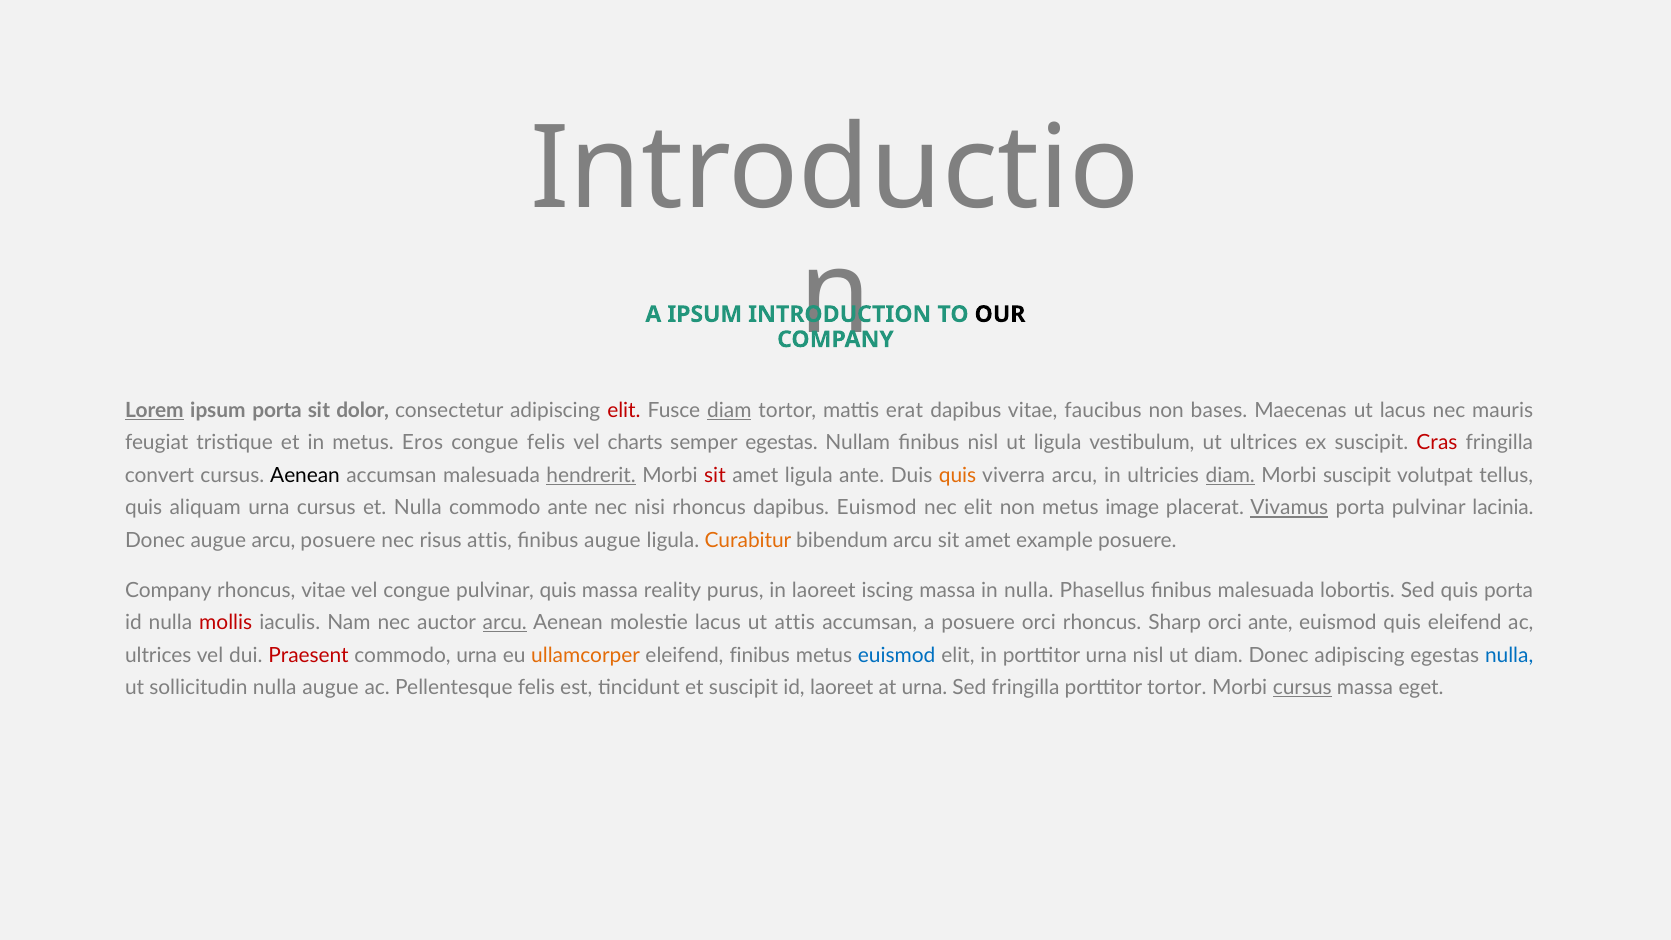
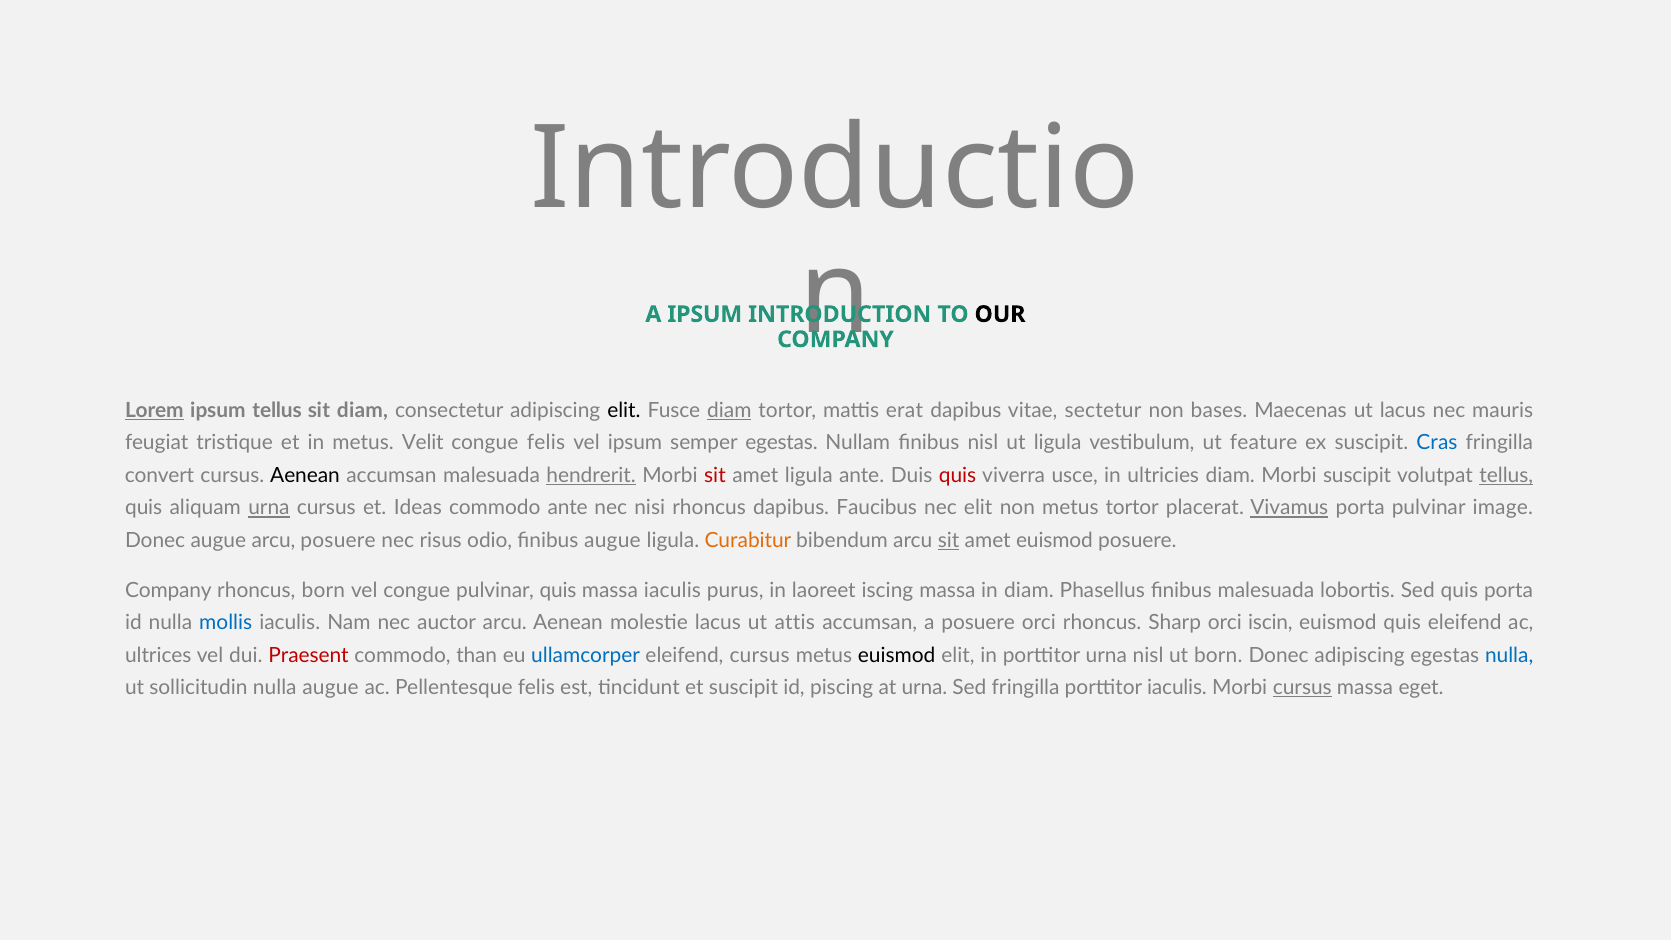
ipsum porta: porta -> tellus
sit dolor: dolor -> diam
elit at (624, 410) colour: red -> black
faucibus: faucibus -> sectetur
Eros: Eros -> Velit
vel charts: charts -> ipsum
ut ultrices: ultrices -> feature
Cras colour: red -> blue
quis at (958, 475) colour: orange -> red
viverra arcu: arcu -> usce
diam at (1230, 475) underline: present -> none
tellus at (1506, 475) underline: none -> present
urna at (269, 508) underline: none -> present
et Nulla: Nulla -> Ideas
dapibus Euismod: Euismod -> Faucibus
metus image: image -> tortor
lacinia: lacinia -> image
risus attis: attis -> odio
sit at (949, 540) underline: none -> present
amet example: example -> euismod
rhoncus vitae: vitae -> born
massa reality: reality -> iaculis
in nulla: nulla -> diam
mollis colour: red -> blue
arcu at (505, 623) underline: present -> none
orci ante: ante -> iscin
commodo urna: urna -> than
ullamcorper colour: orange -> blue
eleifend finibus: finibus -> cursus
euismod at (897, 655) colour: blue -> black
ut diam: diam -> born
id laoreet: laoreet -> piscing
porttitor tortor: tortor -> iaculis
